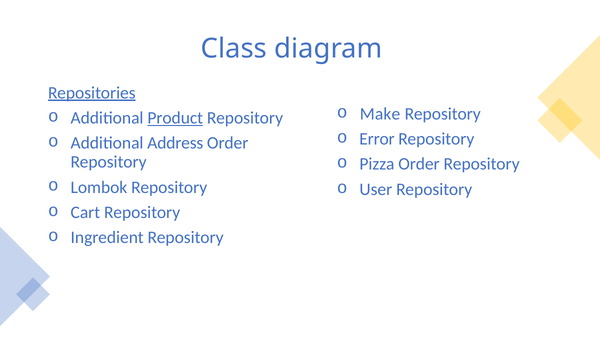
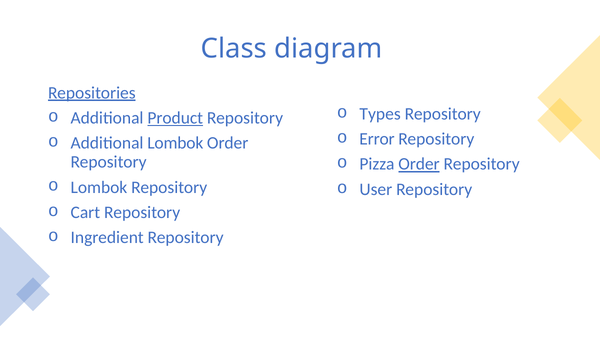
Make: Make -> Types
Additional Address: Address -> Lombok
Order at (419, 164) underline: none -> present
